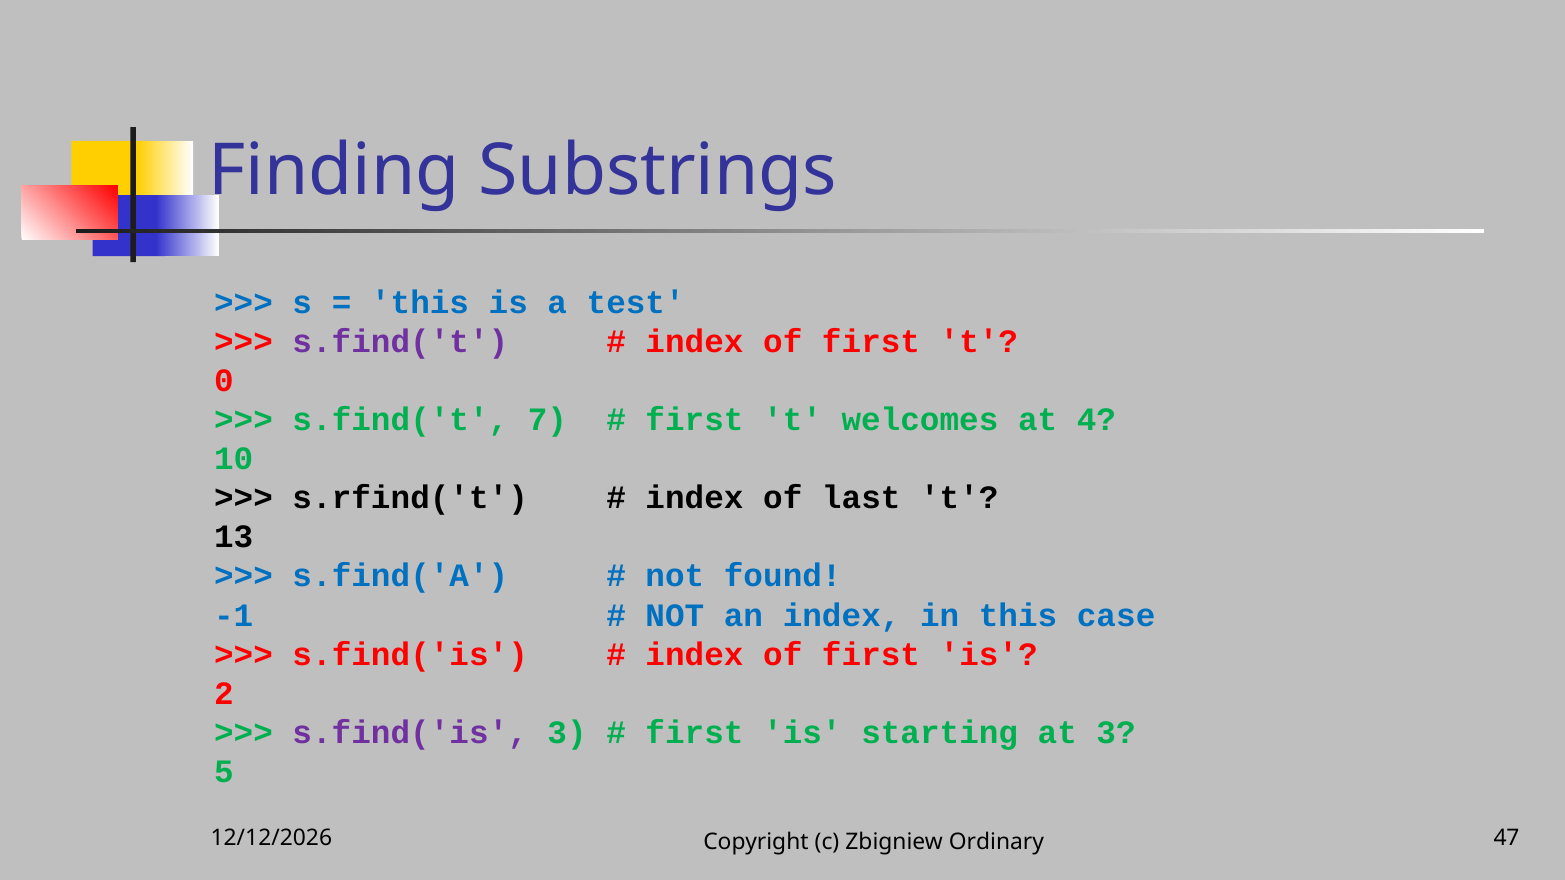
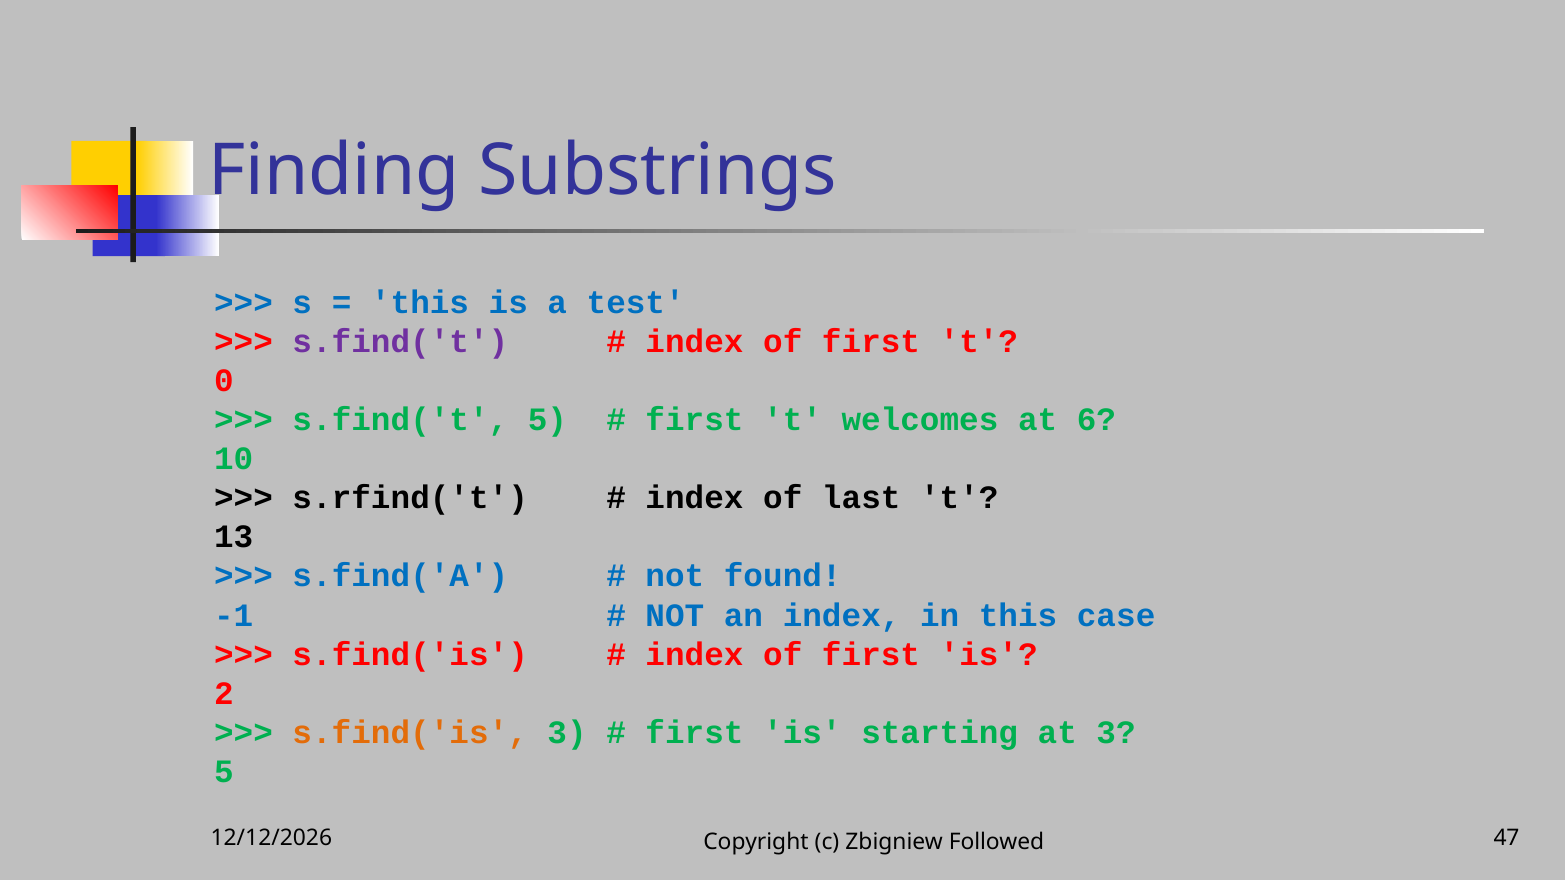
s.find('t 7: 7 -> 5
4: 4 -> 6
s.find('is at (410, 733) colour: purple -> orange
Ordinary: Ordinary -> Followed
